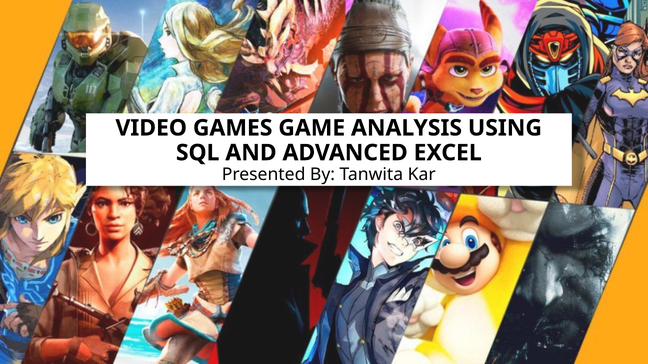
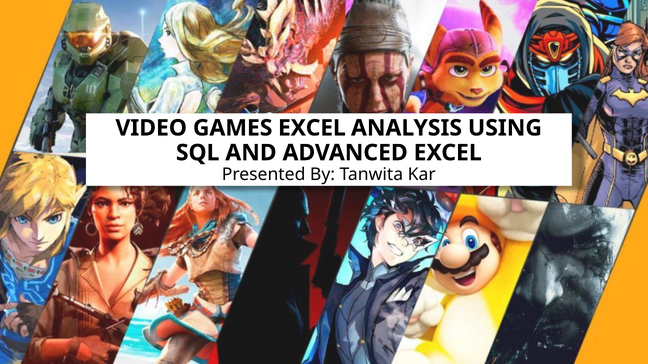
GAMES GAME: GAME -> EXCEL
